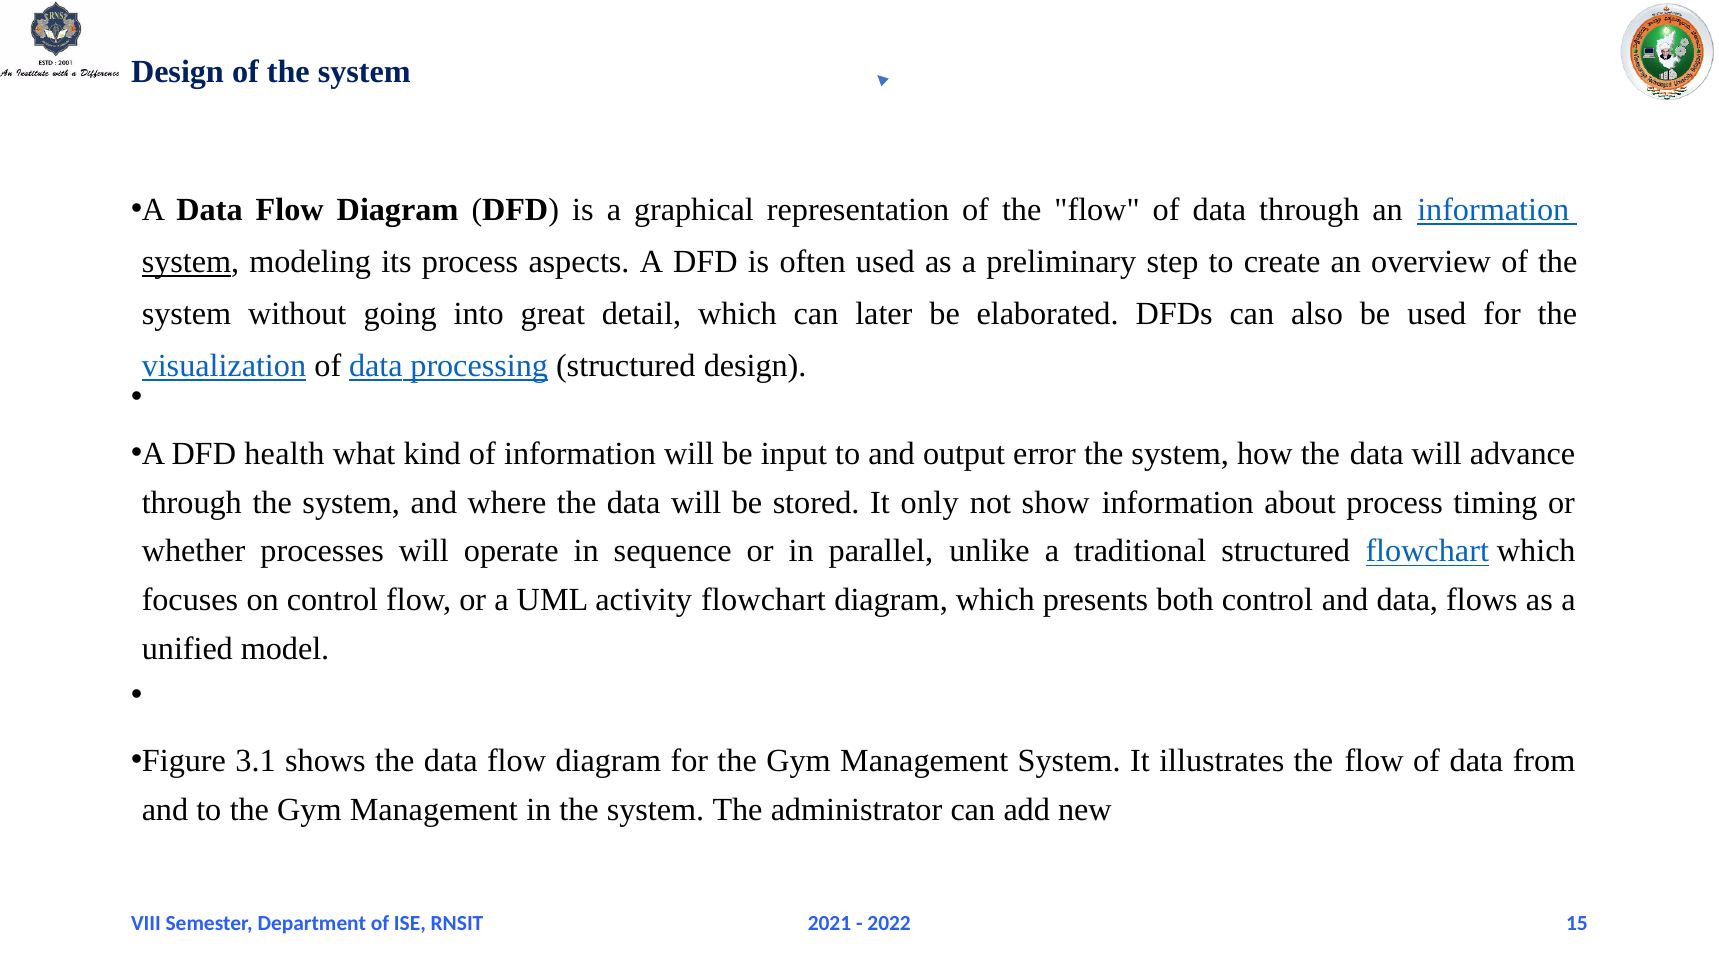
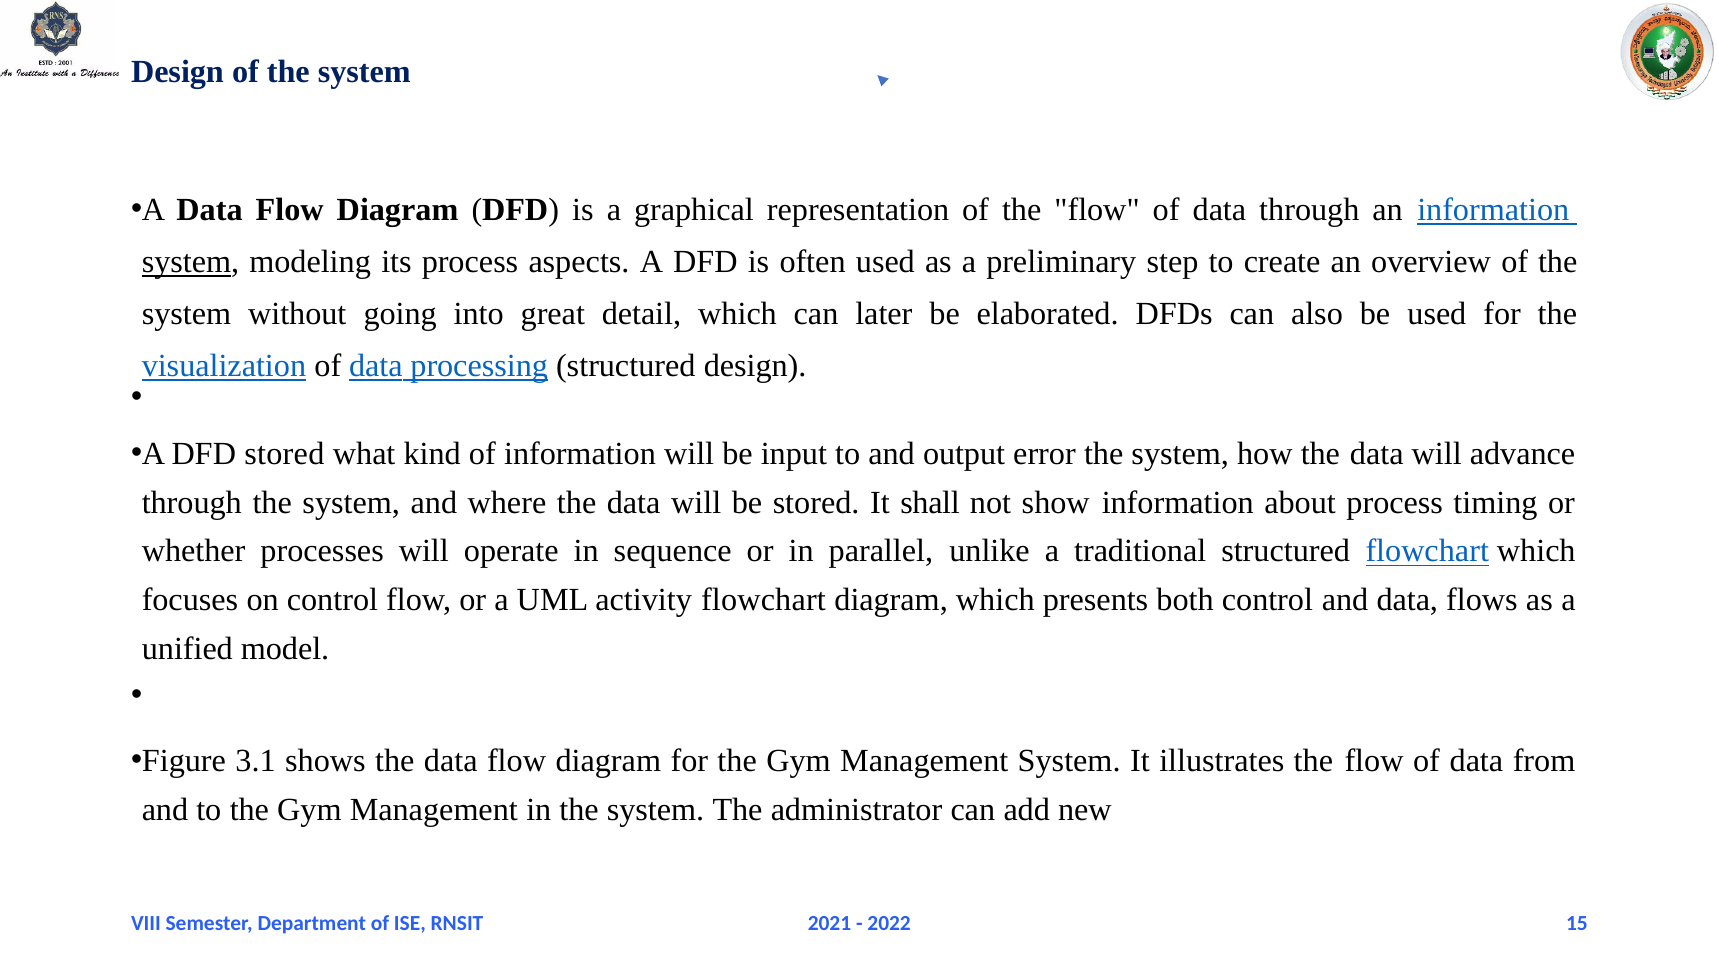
DFD health: health -> stored
only: only -> shall
